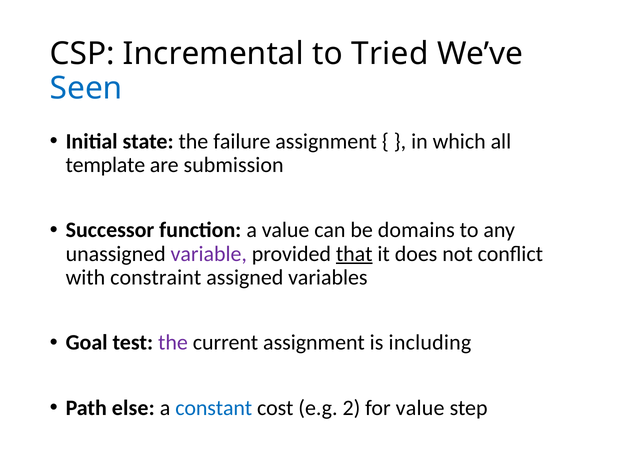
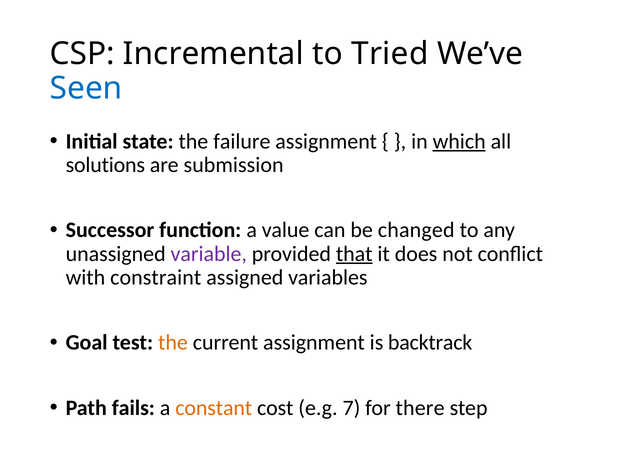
which underline: none -> present
template: template -> solutions
domains: domains -> changed
the at (173, 343) colour: purple -> orange
including: including -> backtrack
else: else -> fails
constant colour: blue -> orange
2: 2 -> 7
for value: value -> there
